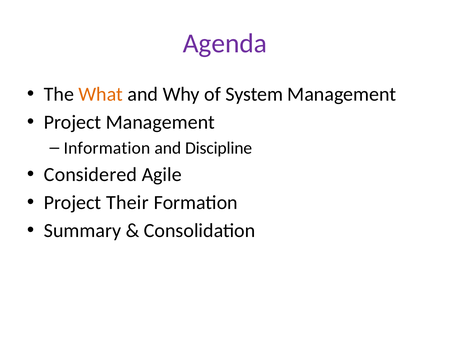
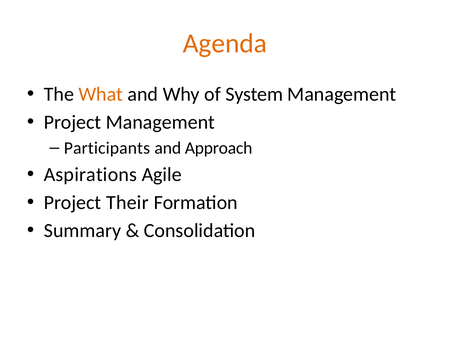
Agenda colour: purple -> orange
Information: Information -> Participants
Discipline: Discipline -> Approach
Considered: Considered -> Aspirations
